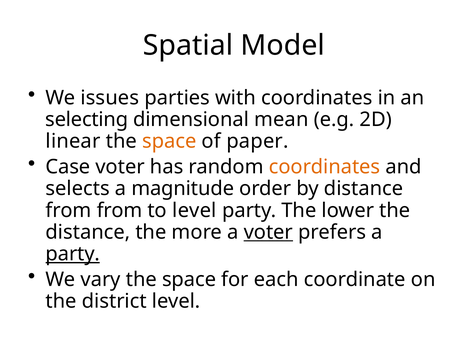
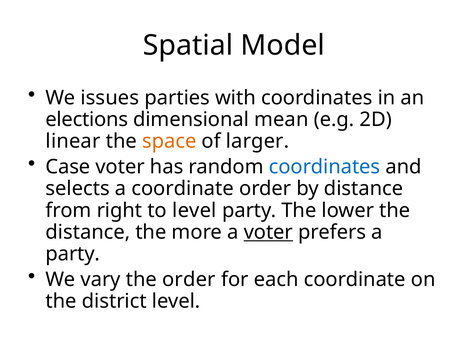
selecting: selecting -> elections
paper: paper -> larger
coordinates at (325, 167) colour: orange -> blue
a magnitude: magnitude -> coordinate
from from: from -> right
party at (73, 254) underline: present -> none
vary the space: space -> order
